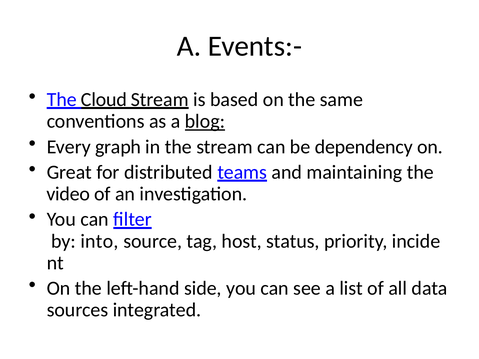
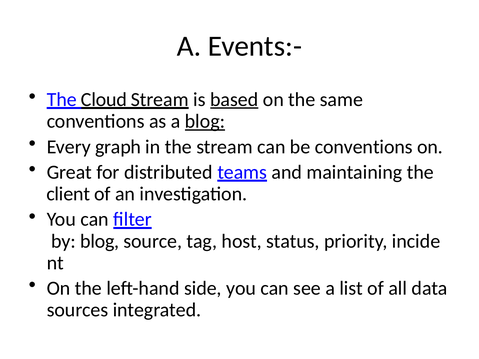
based underline: none -> present
be dependency: dependency -> conventions
video: video -> client
by into: into -> blog
